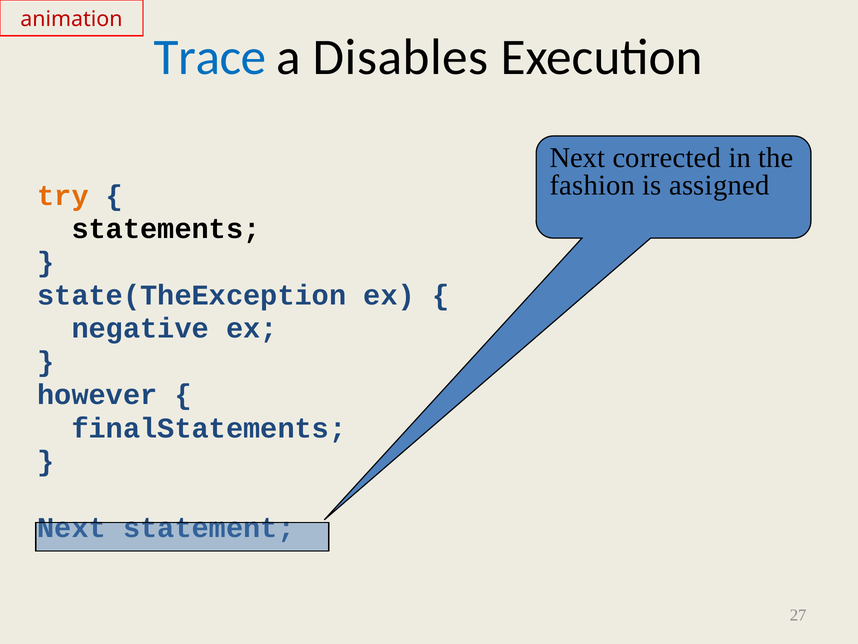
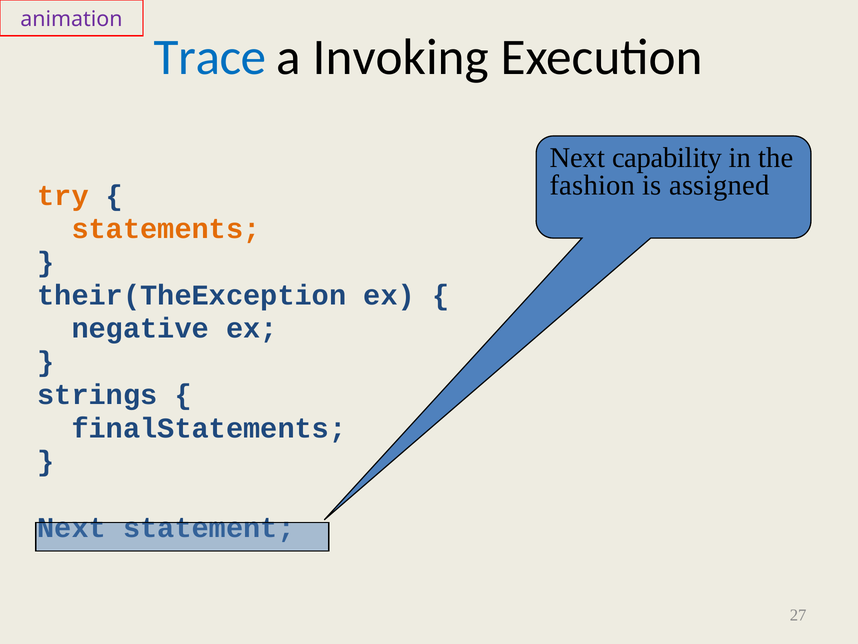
animation colour: red -> purple
Disables: Disables -> Invoking
corrected: corrected -> capability
statements colour: black -> orange
state(TheException: state(TheException -> their(TheException
however: however -> strings
